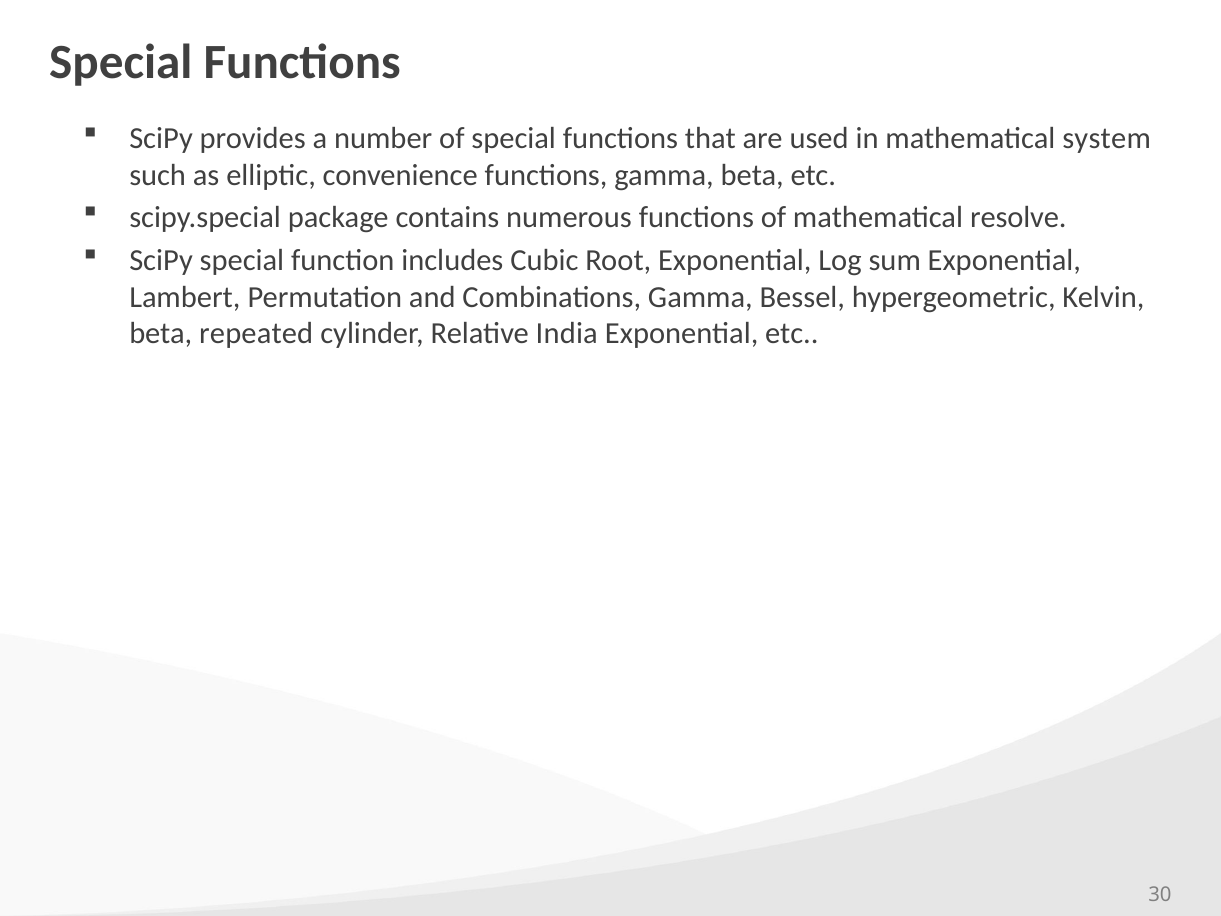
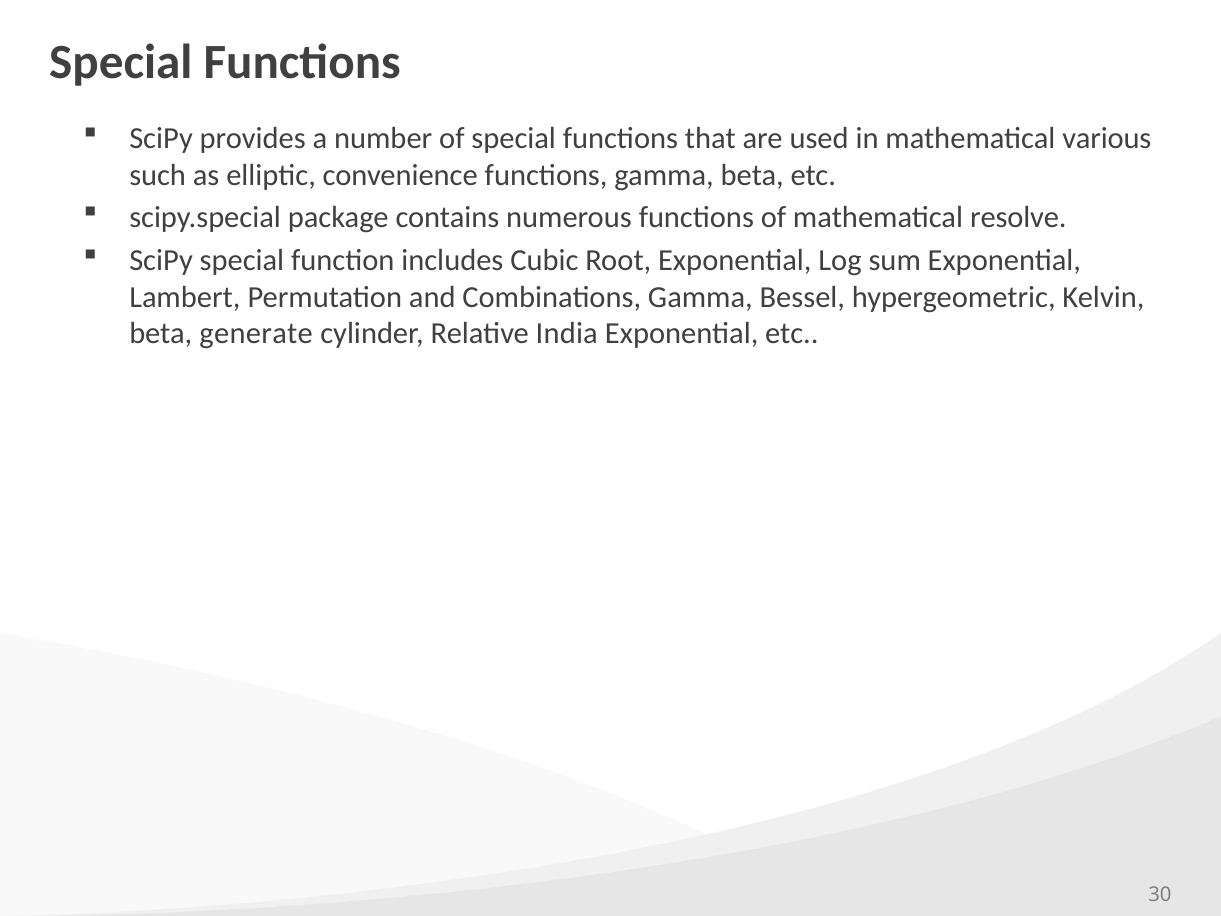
system: system -> various
repeated: repeated -> generate
